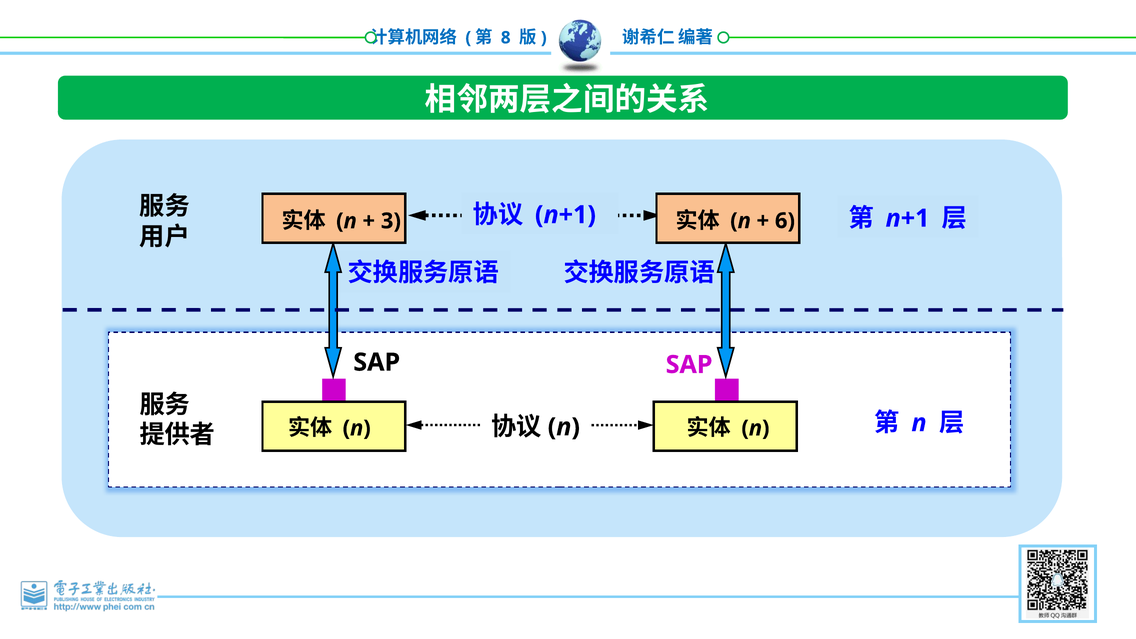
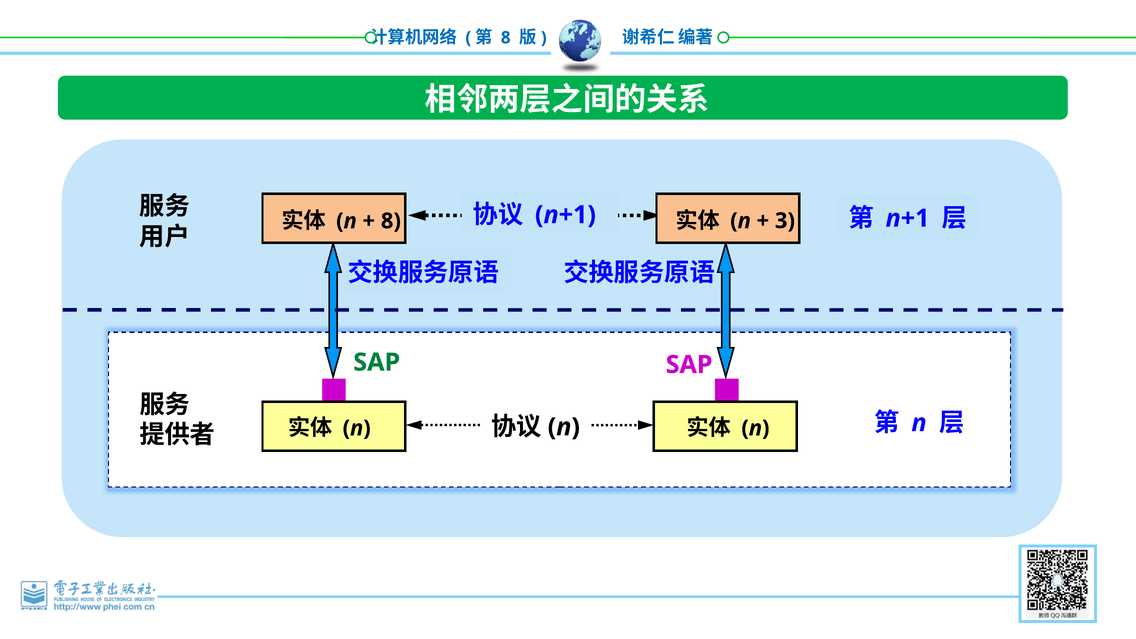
6: 6 -> 3
3 at (391, 221): 3 -> 8
SAP at (377, 362) colour: black -> green
